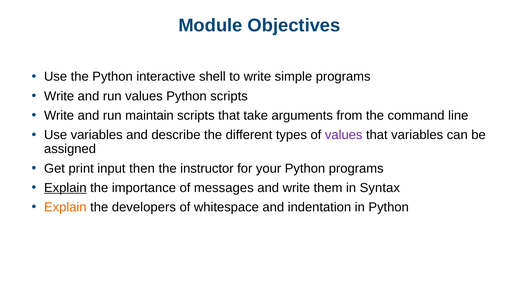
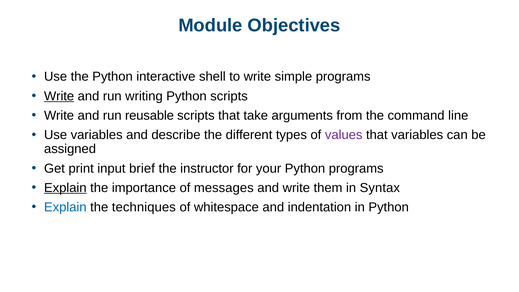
Write at (59, 96) underline: none -> present
run values: values -> writing
maintain: maintain -> reusable
then: then -> brief
Explain at (65, 207) colour: orange -> blue
developers: developers -> techniques
